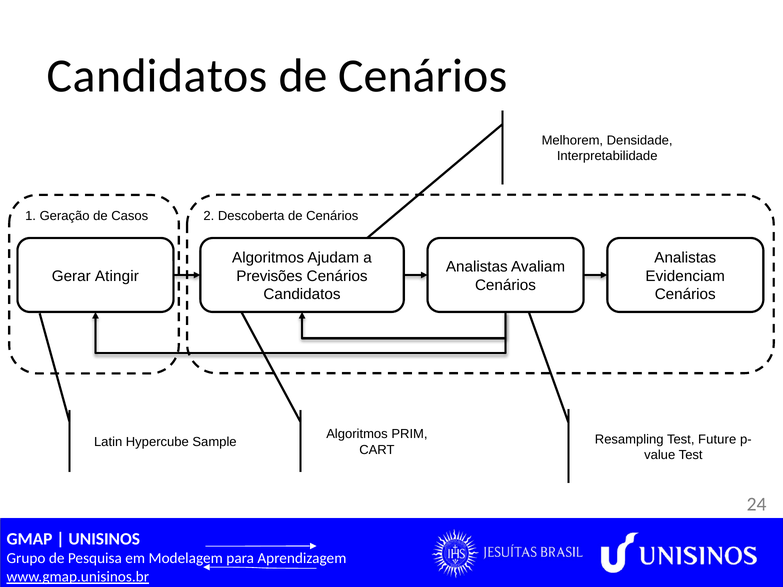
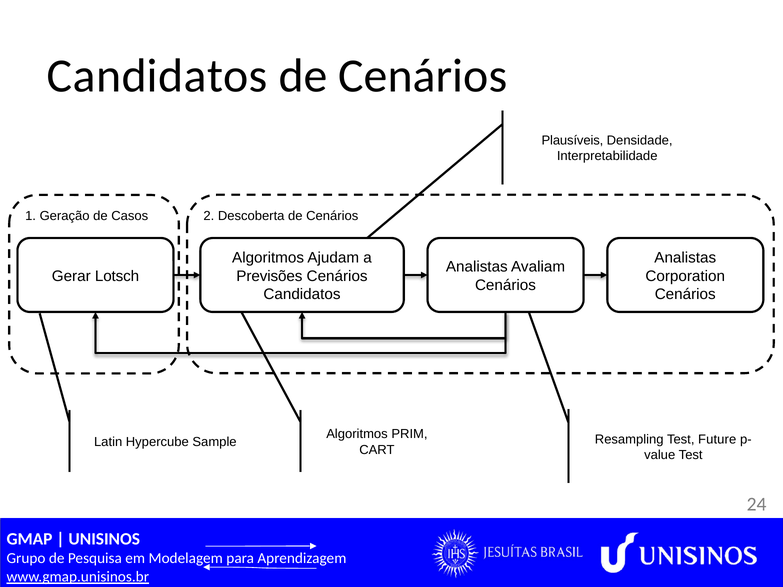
Melhorem: Melhorem -> Plausíveis
Atingir: Atingir -> Lotsch
Evidenciam: Evidenciam -> Corporation
